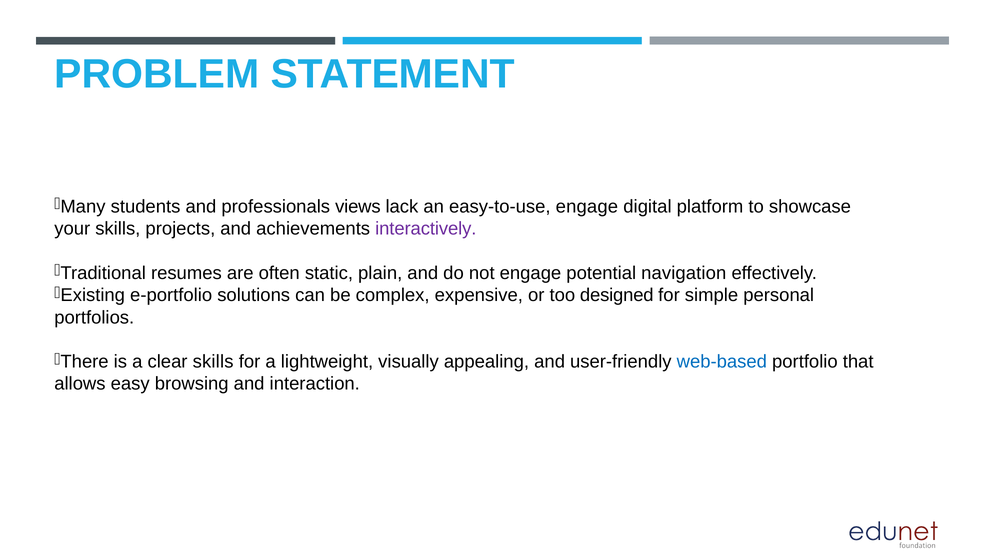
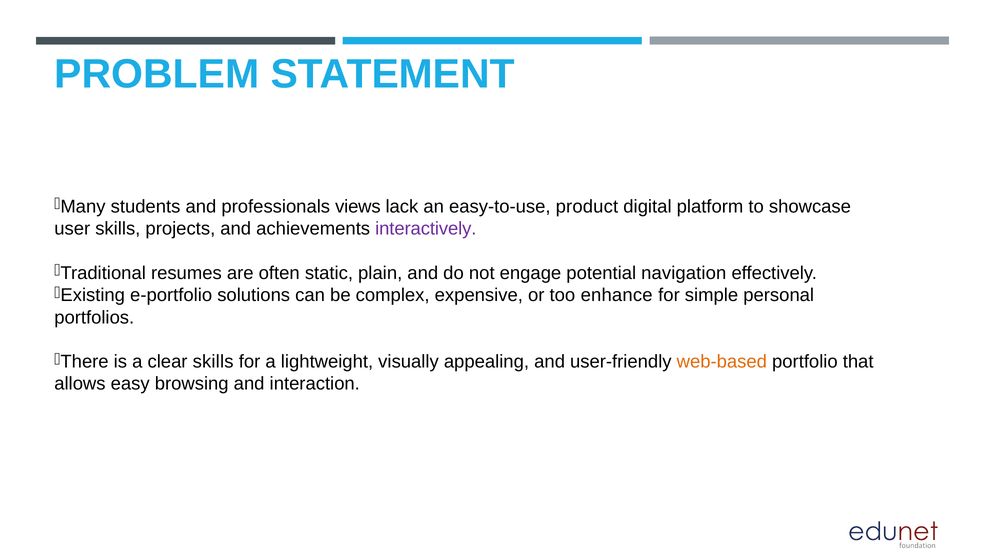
easy-to-use engage: engage -> product
your: your -> user
designed: designed -> enhance
web-based colour: blue -> orange
